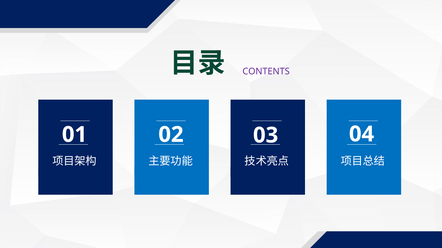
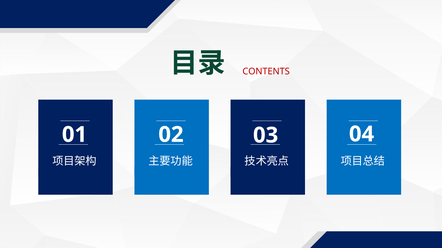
CONTENTS colour: purple -> red
